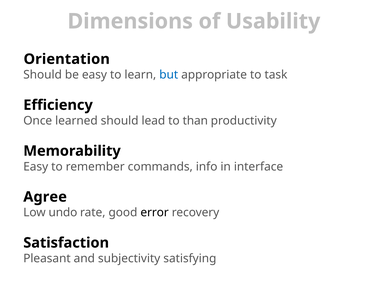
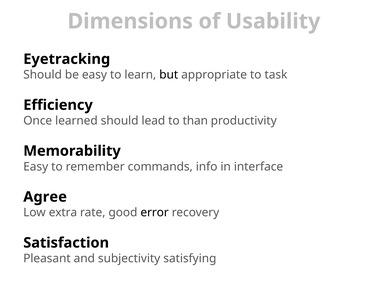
Orientation: Orientation -> Eyetracking
but colour: blue -> black
undo: undo -> extra
